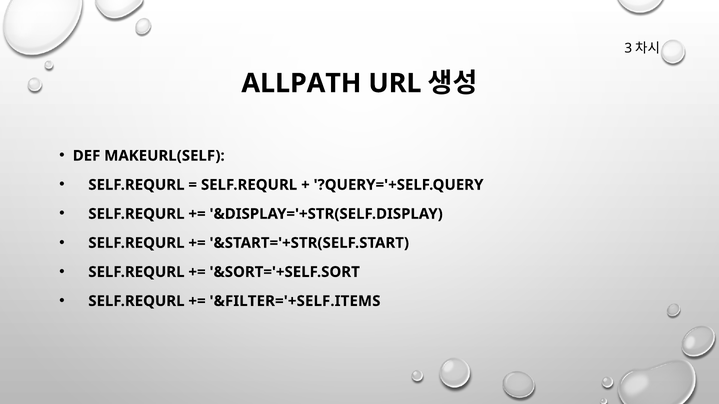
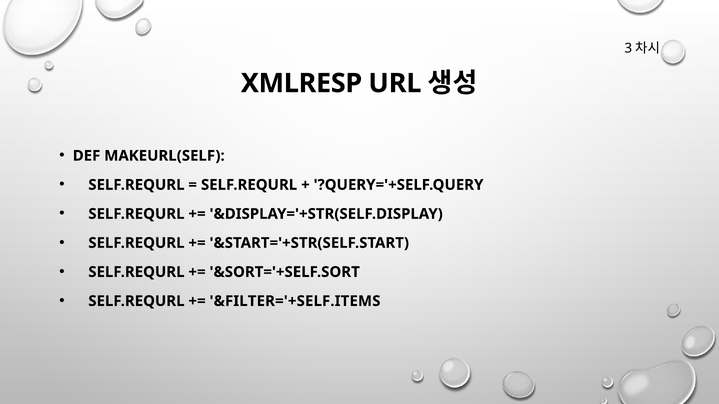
ALLPATH: ALLPATH -> XMLRESP
